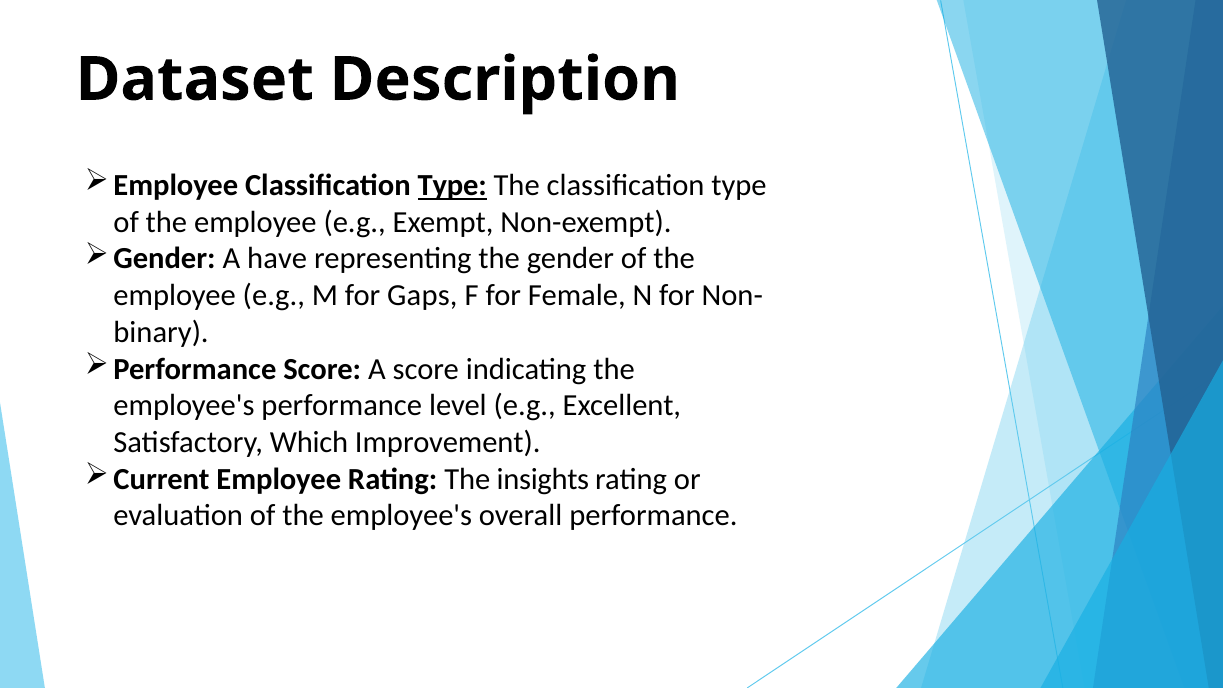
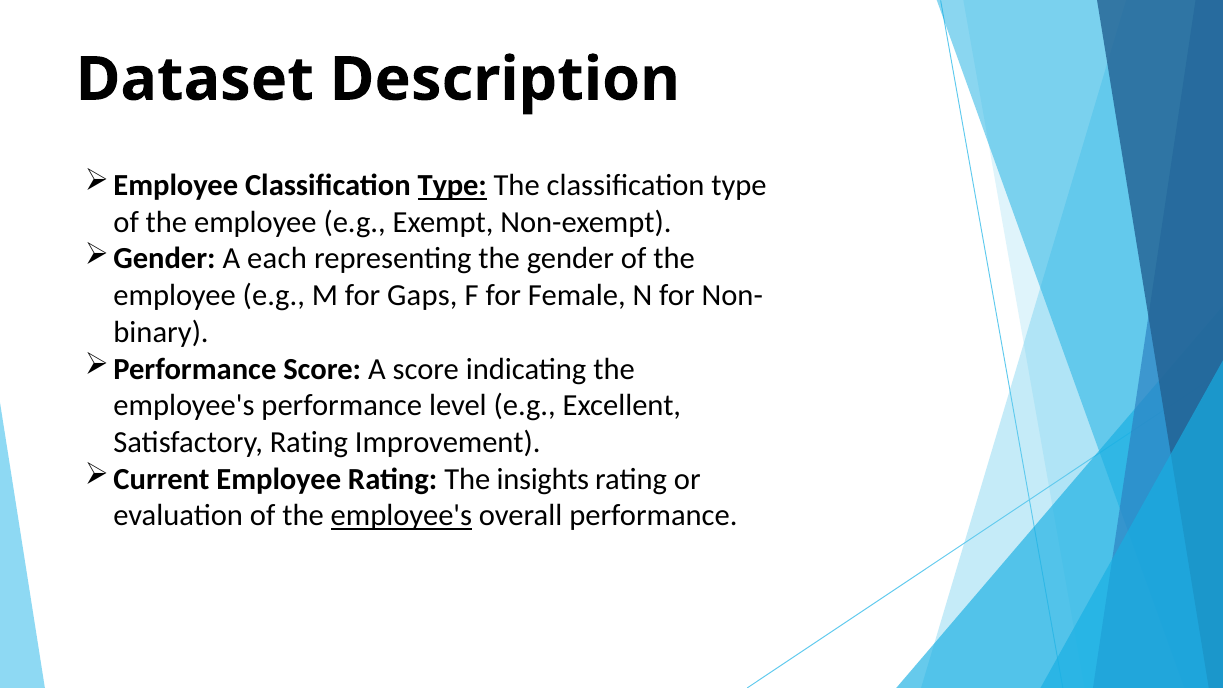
have: have -> each
Satisfactory Which: Which -> Rating
employee's at (401, 516) underline: none -> present
